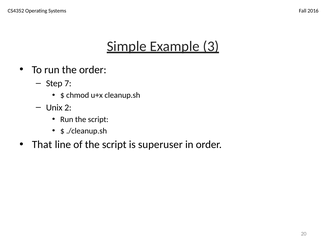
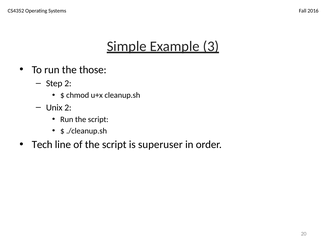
the order: order -> those
Step 7: 7 -> 2
That: That -> Tech
